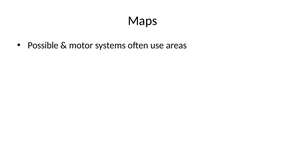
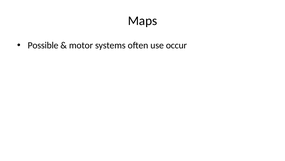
areas: areas -> occur
